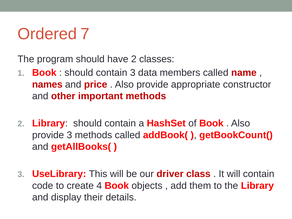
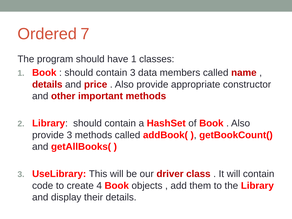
have 2: 2 -> 1
names at (47, 84): names -> details
